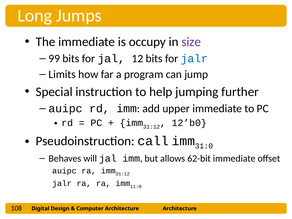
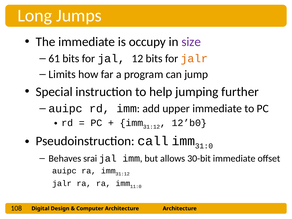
99: 99 -> 61
jalr at (194, 59) colour: blue -> orange
will: will -> srai
62-bit: 62-bit -> 30-bit
